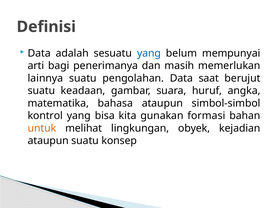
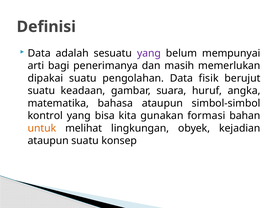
yang at (149, 53) colour: blue -> purple
lainnya: lainnya -> dipakai
saat: saat -> fisik
